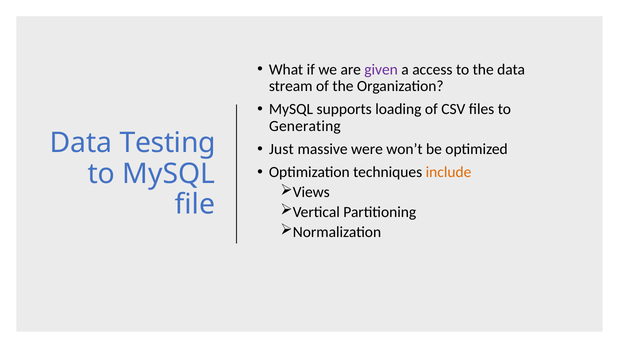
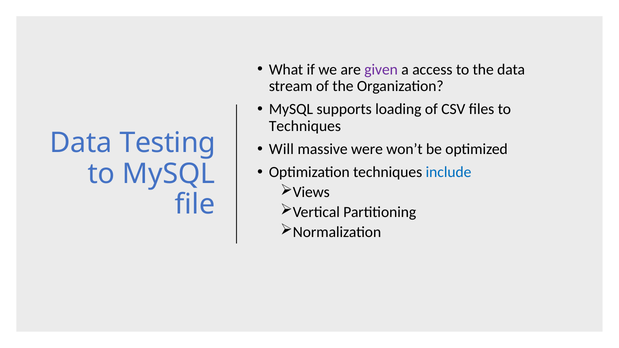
Generating at (305, 126): Generating -> Techniques
Just: Just -> Will
include colour: orange -> blue
